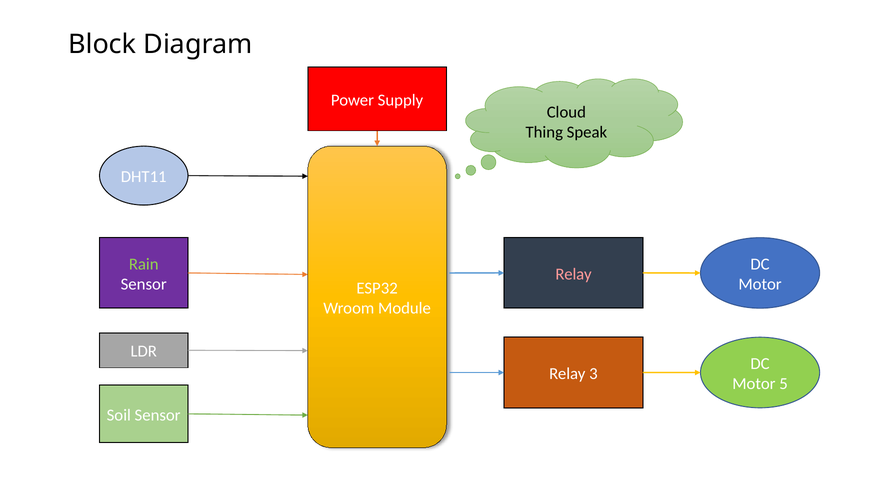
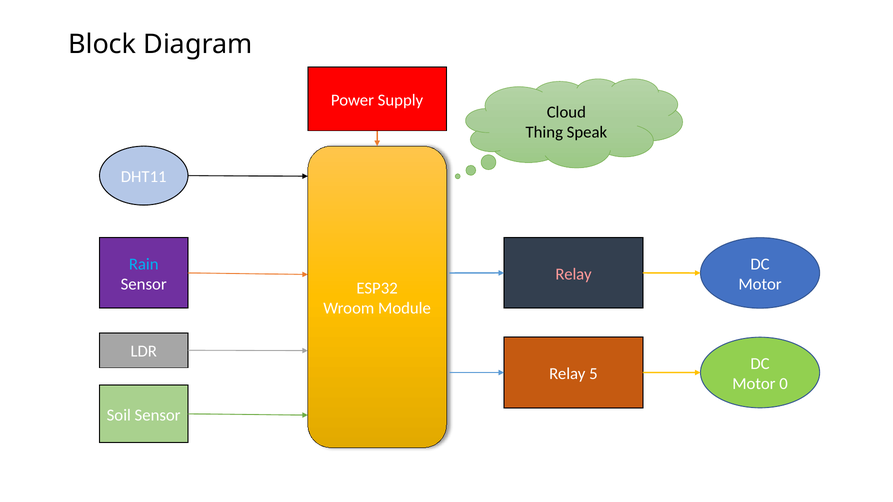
Rain colour: light green -> light blue
3: 3 -> 5
5: 5 -> 0
